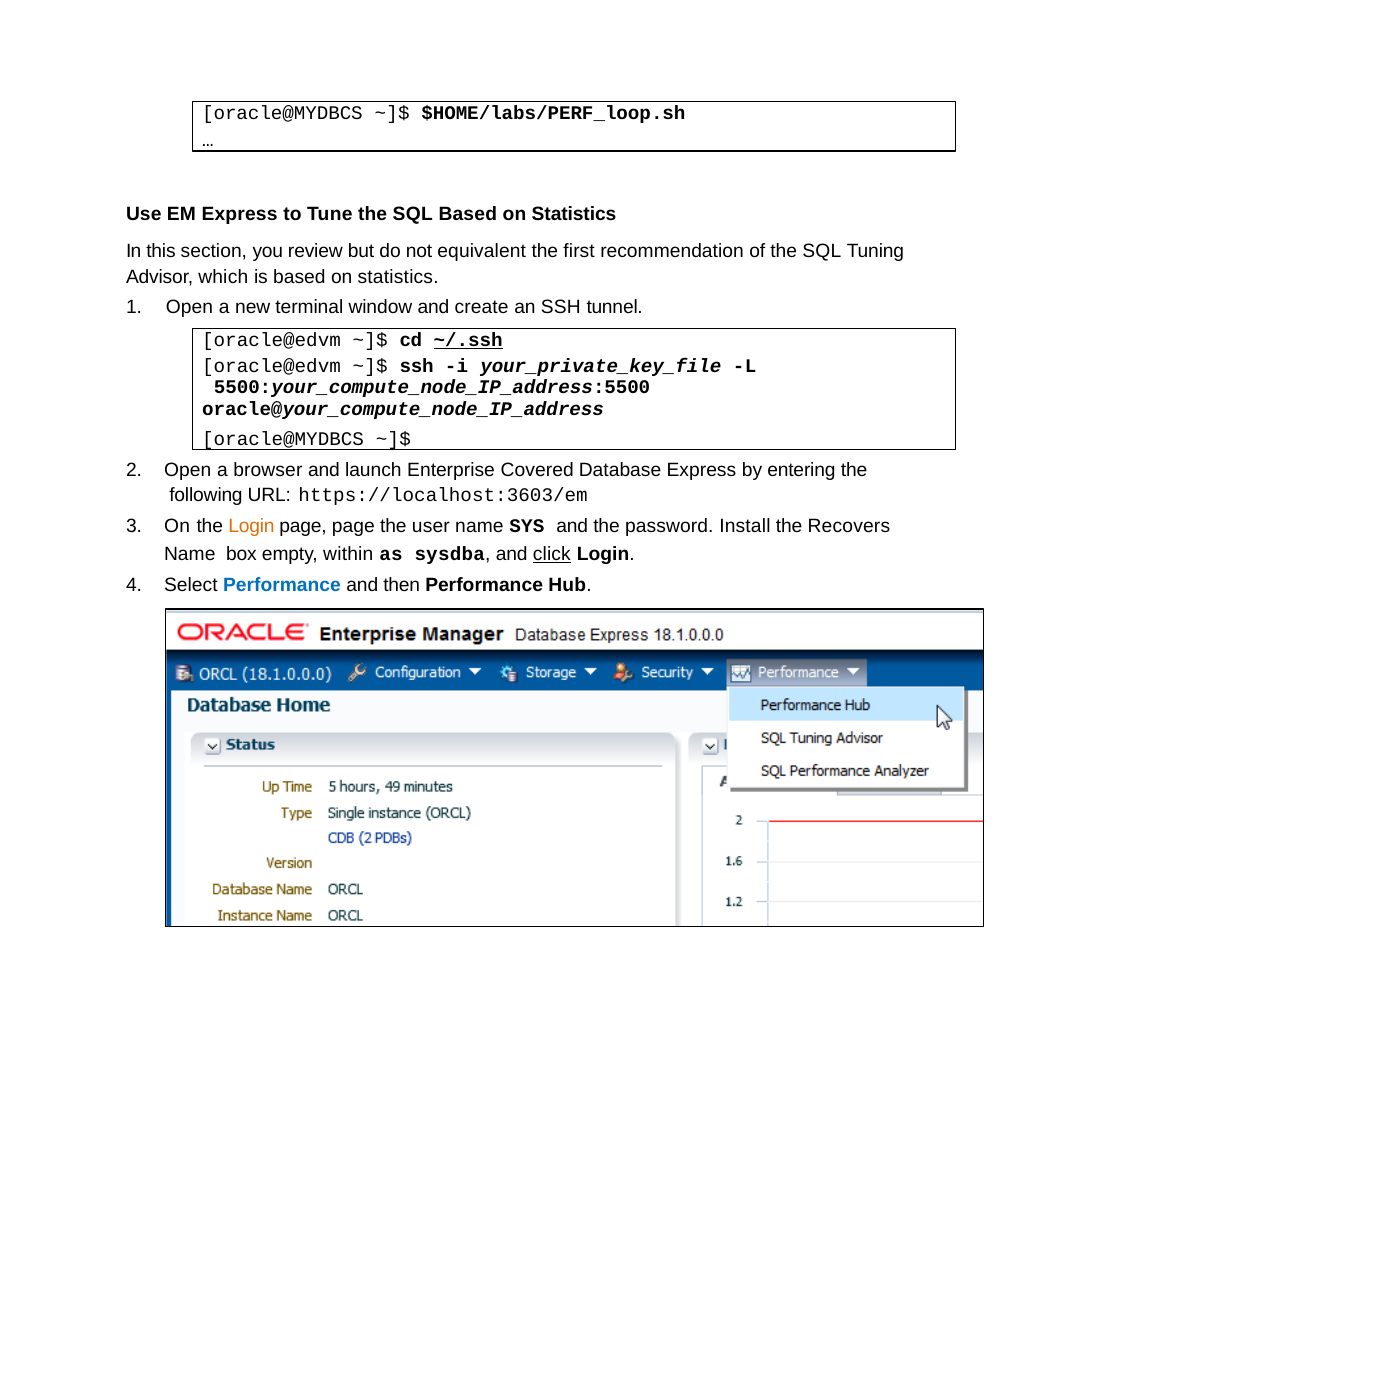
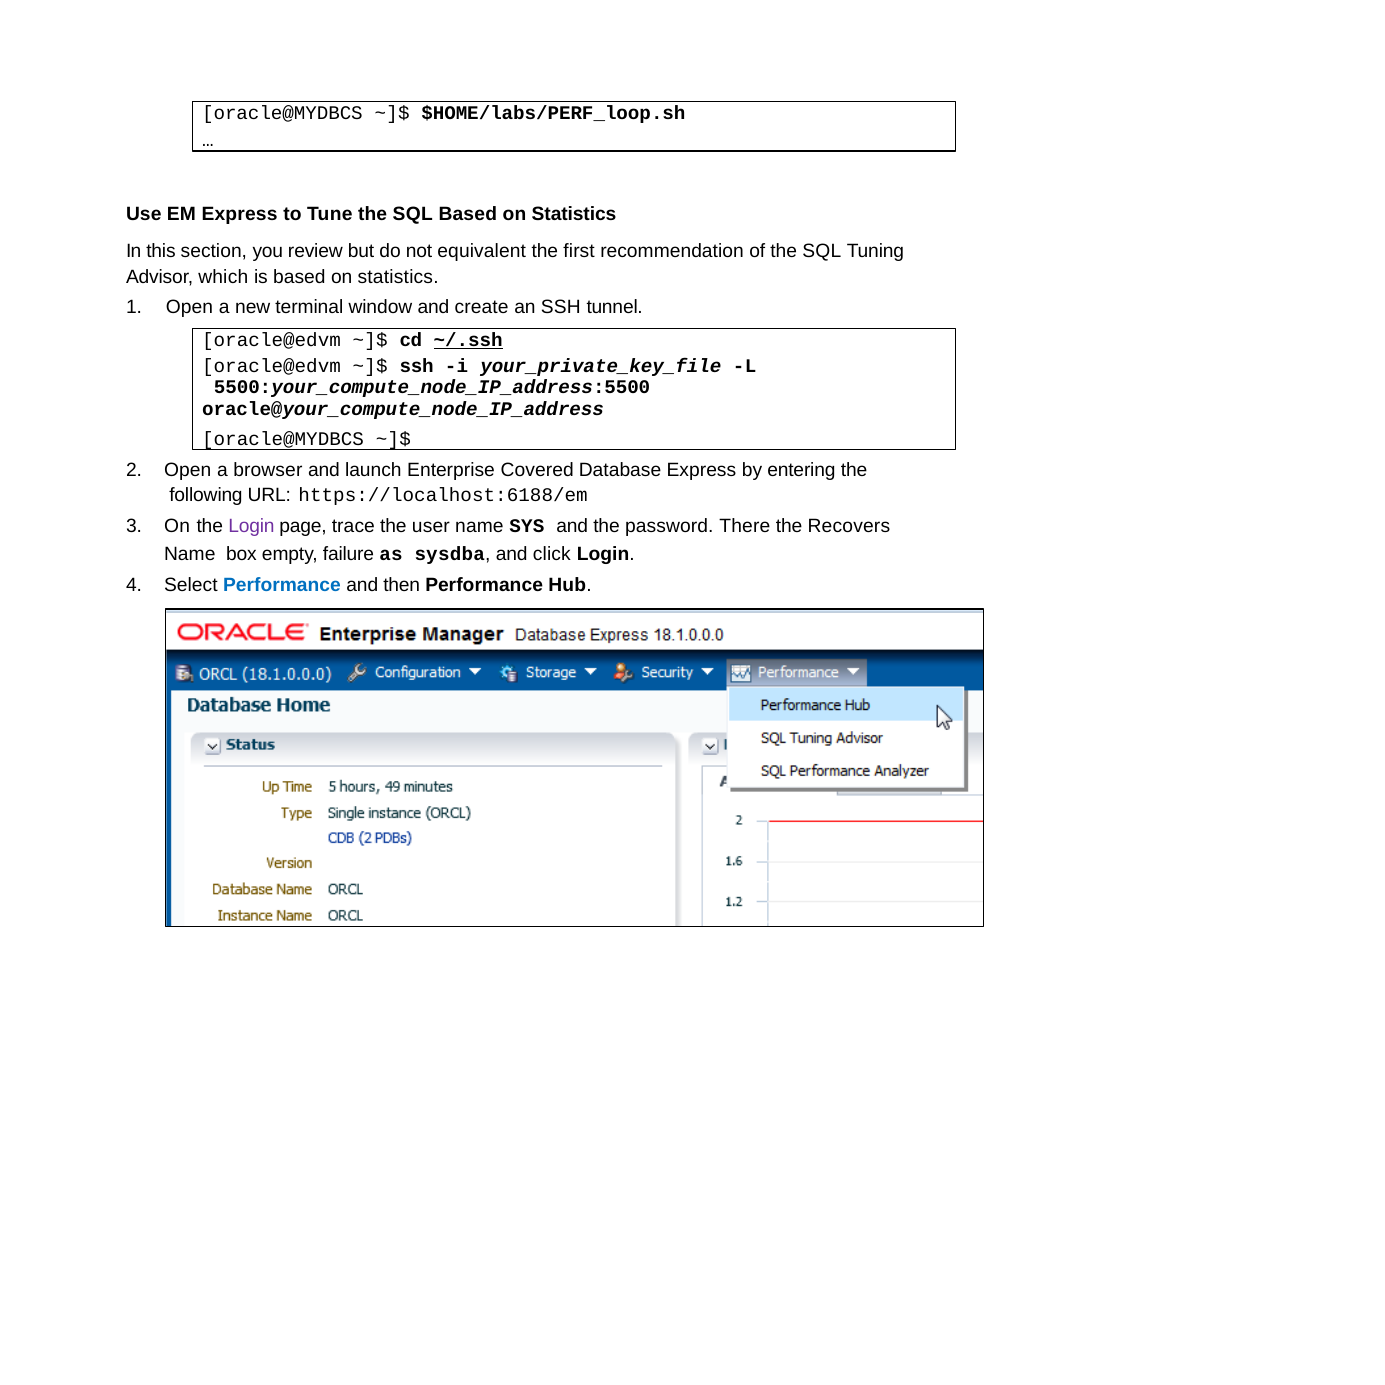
https://localhost:3603/em: https://localhost:3603/em -> https://localhost:6188/em
Login at (251, 526) colour: orange -> purple
page page: page -> trace
Install: Install -> There
within: within -> failure
click underline: present -> none
